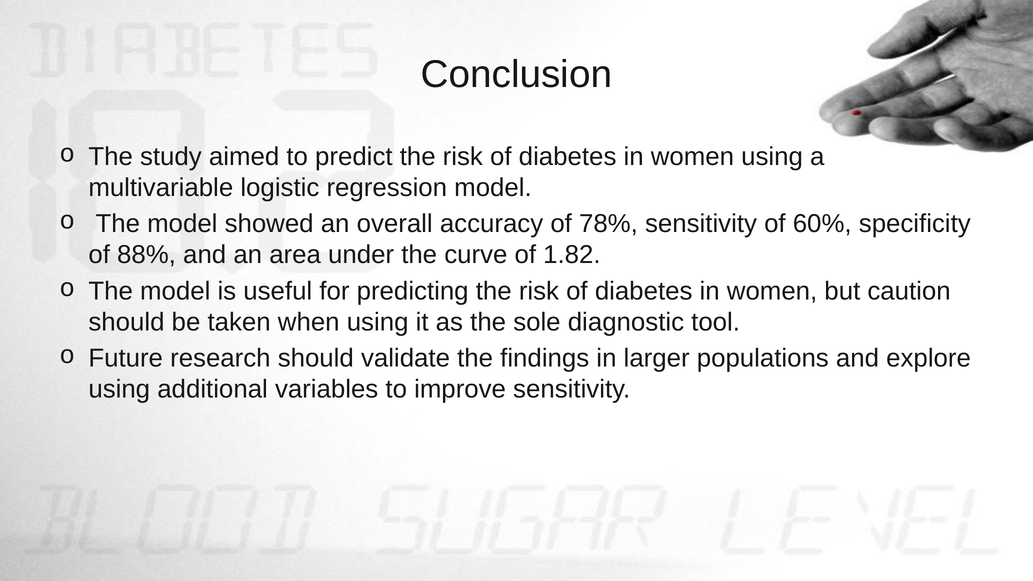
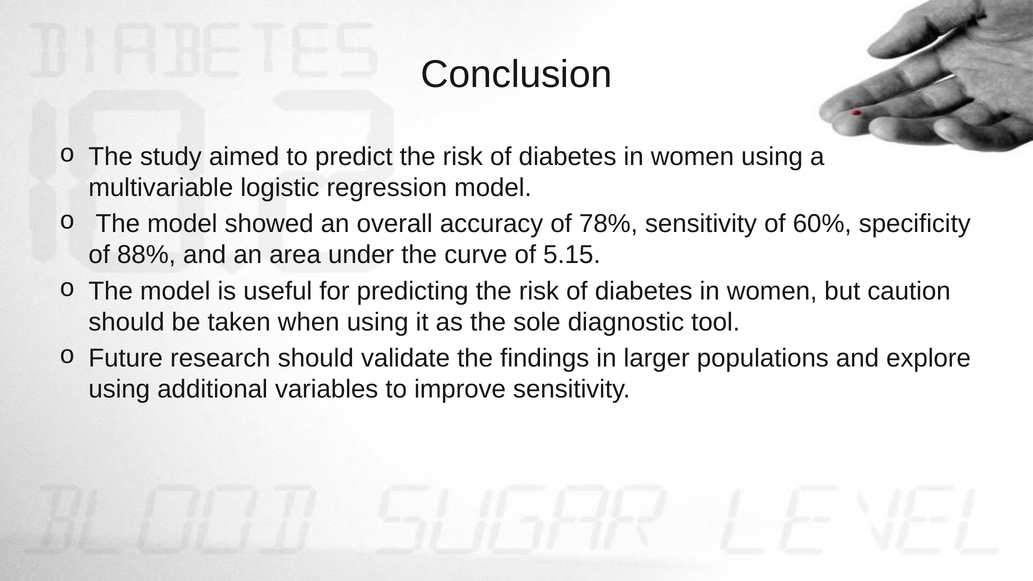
1.82: 1.82 -> 5.15
